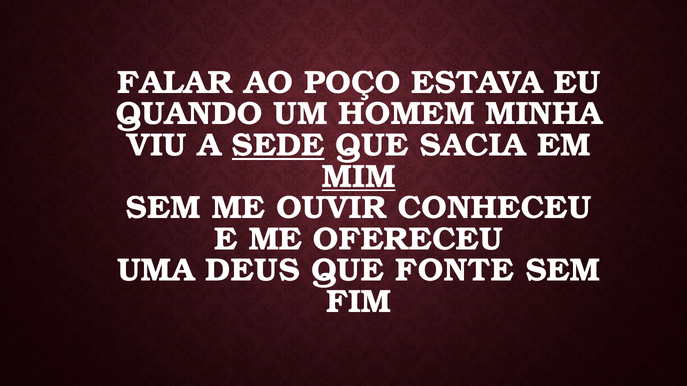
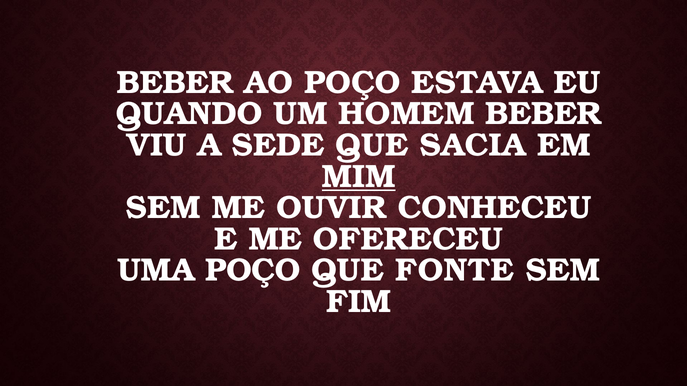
FALAR at (175, 83): FALAR -> BEBER
HOMEM MINHA: MINHA -> BEBER
SEDE underline: present -> none
UMA DEUS: DEUS -> POÇO
